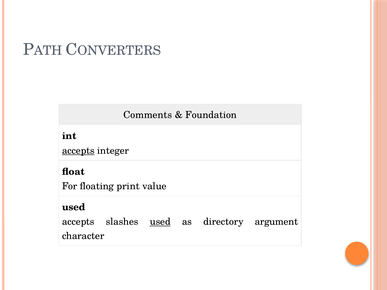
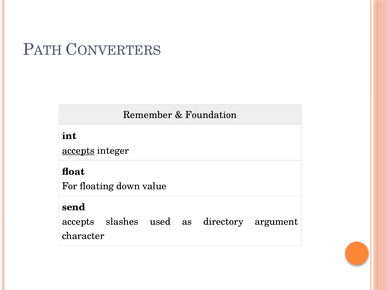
Comments: Comments -> Remember
print: print -> down
used at (74, 207): used -> send
used at (160, 222) underline: present -> none
